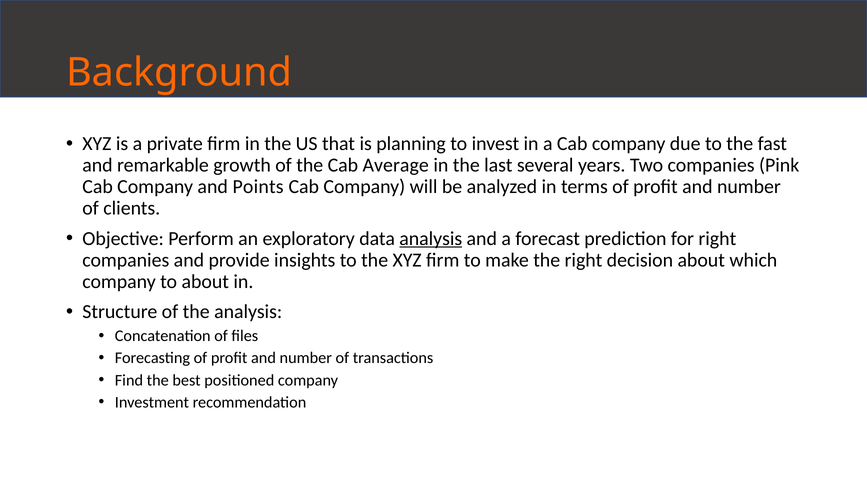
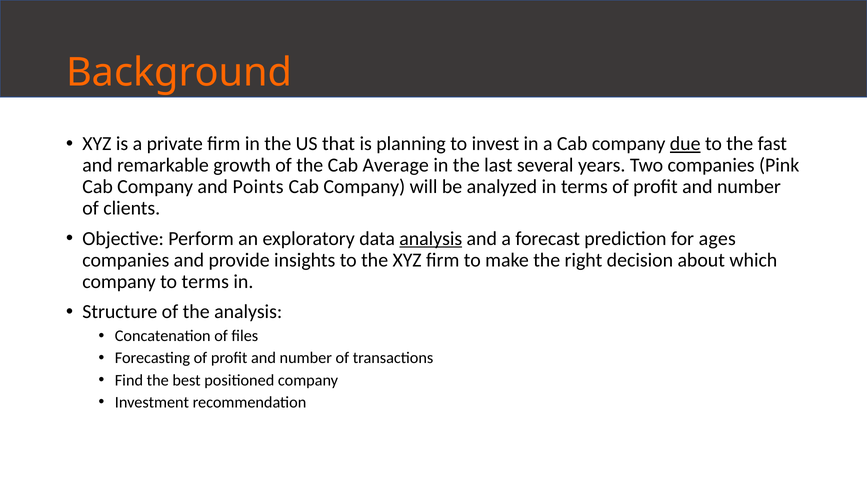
due underline: none -> present
for right: right -> ages
to about: about -> terms
